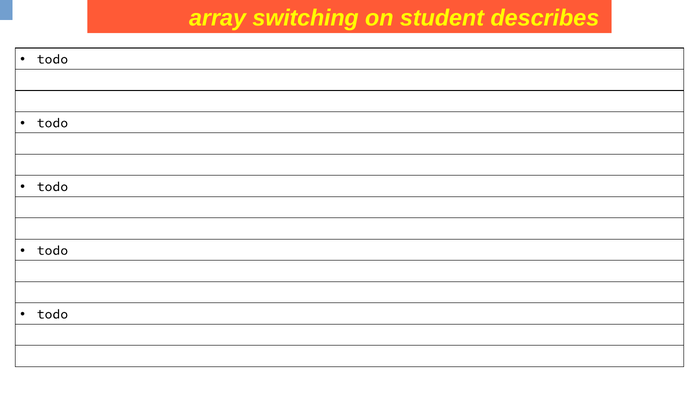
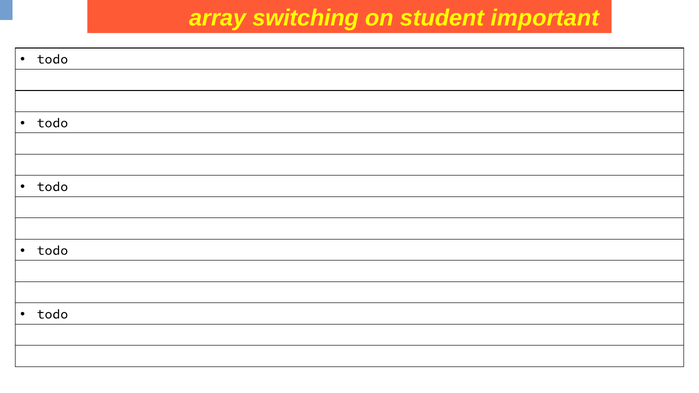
describes: describes -> important
